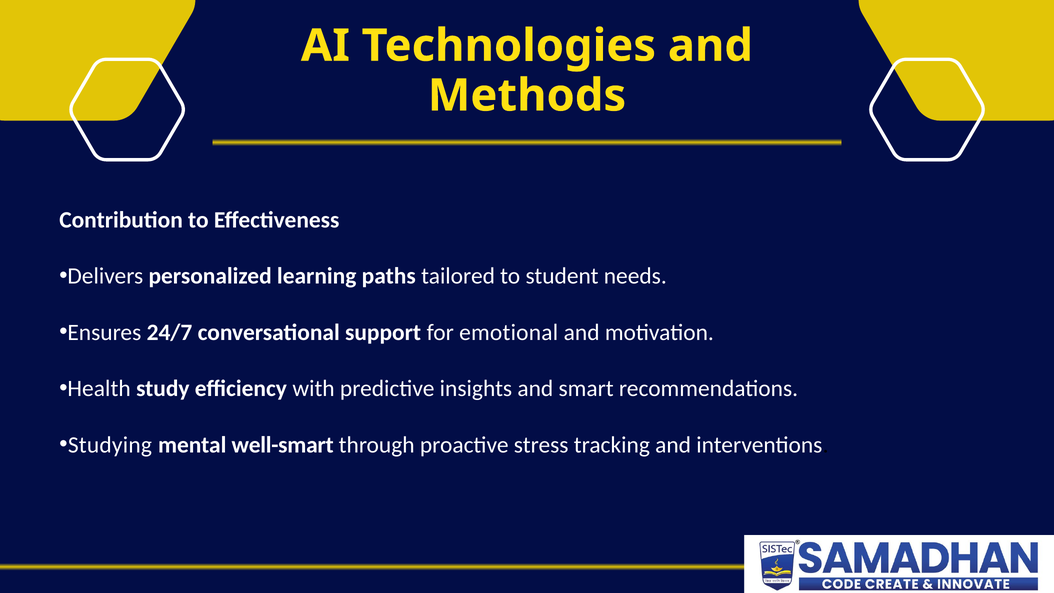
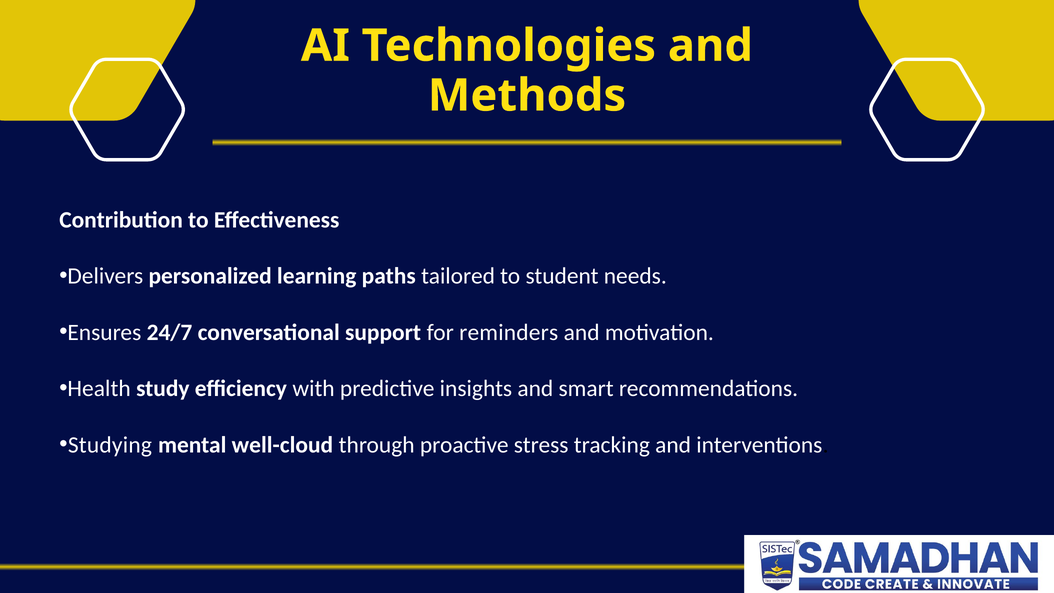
emotional: emotional -> reminders
well-smart: well-smart -> well-cloud
